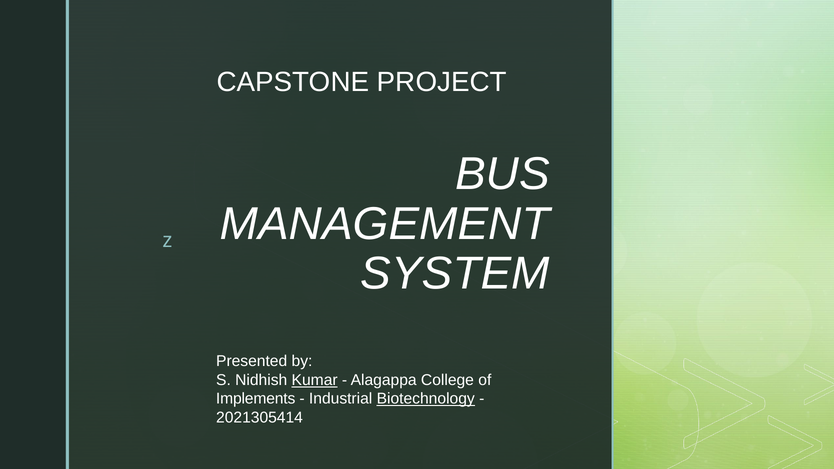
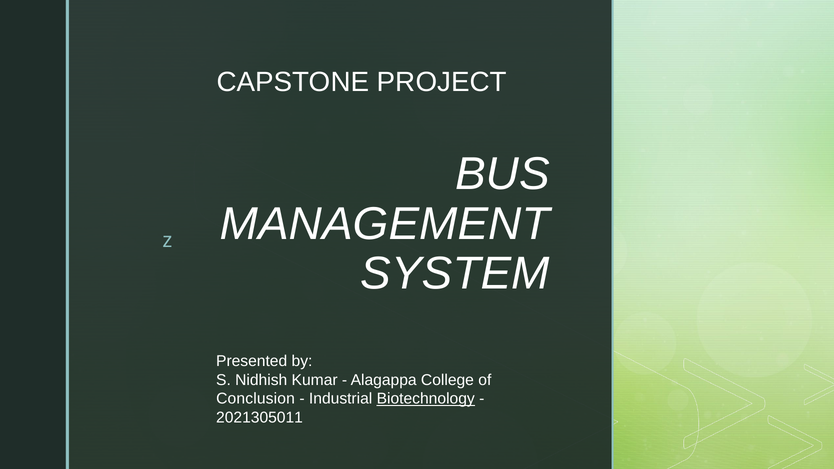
Kumar underline: present -> none
Implements: Implements -> Conclusion
2021305414: 2021305414 -> 2021305011
